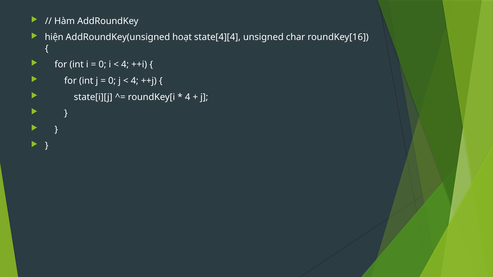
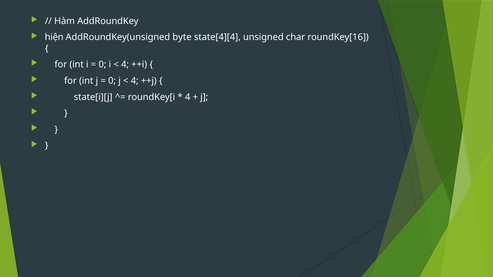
hoạt: hoạt -> byte
